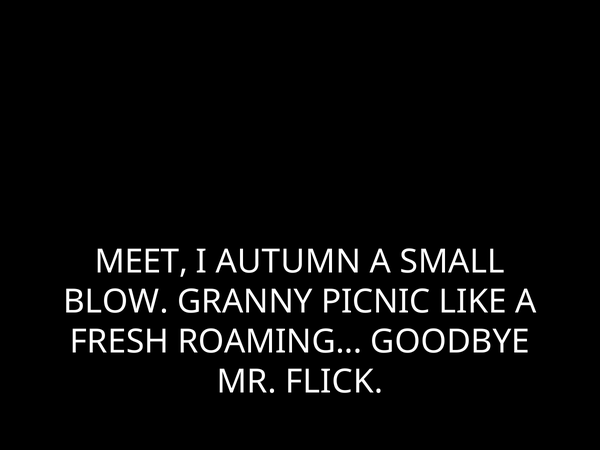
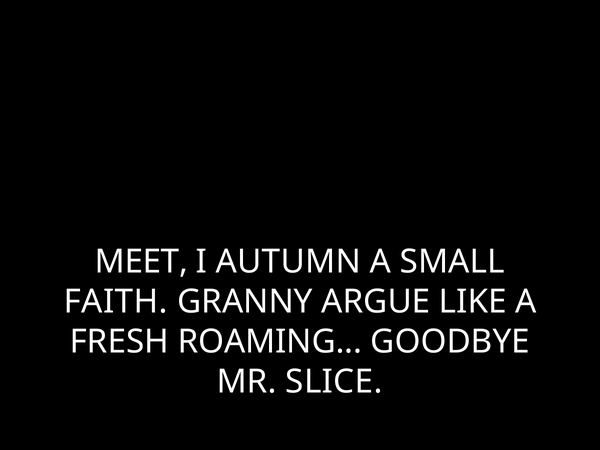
BLOW: BLOW -> FAITH
PICNIC: PICNIC -> ARGUE
FLICK: FLICK -> SLICE
